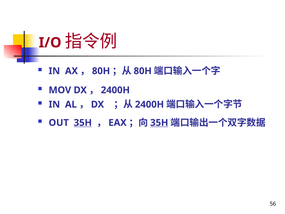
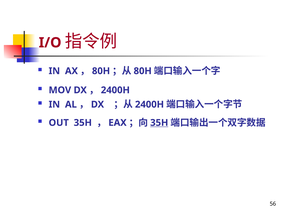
35H at (83, 123) underline: present -> none
